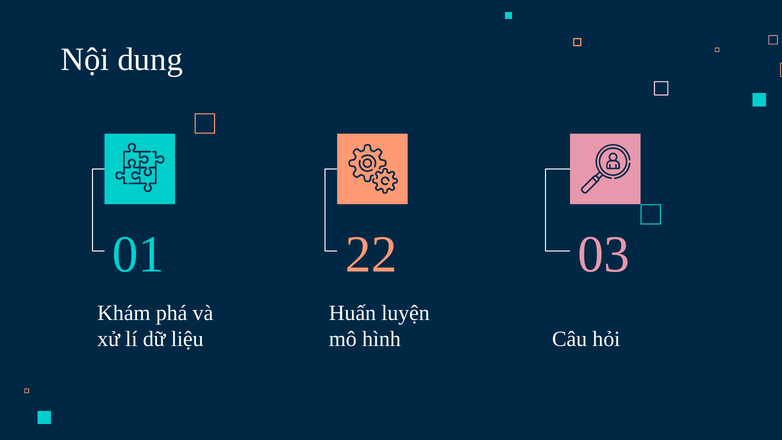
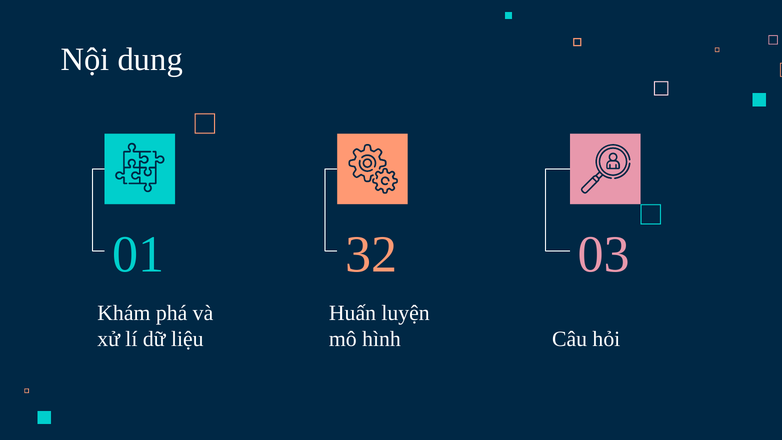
22: 22 -> 32
